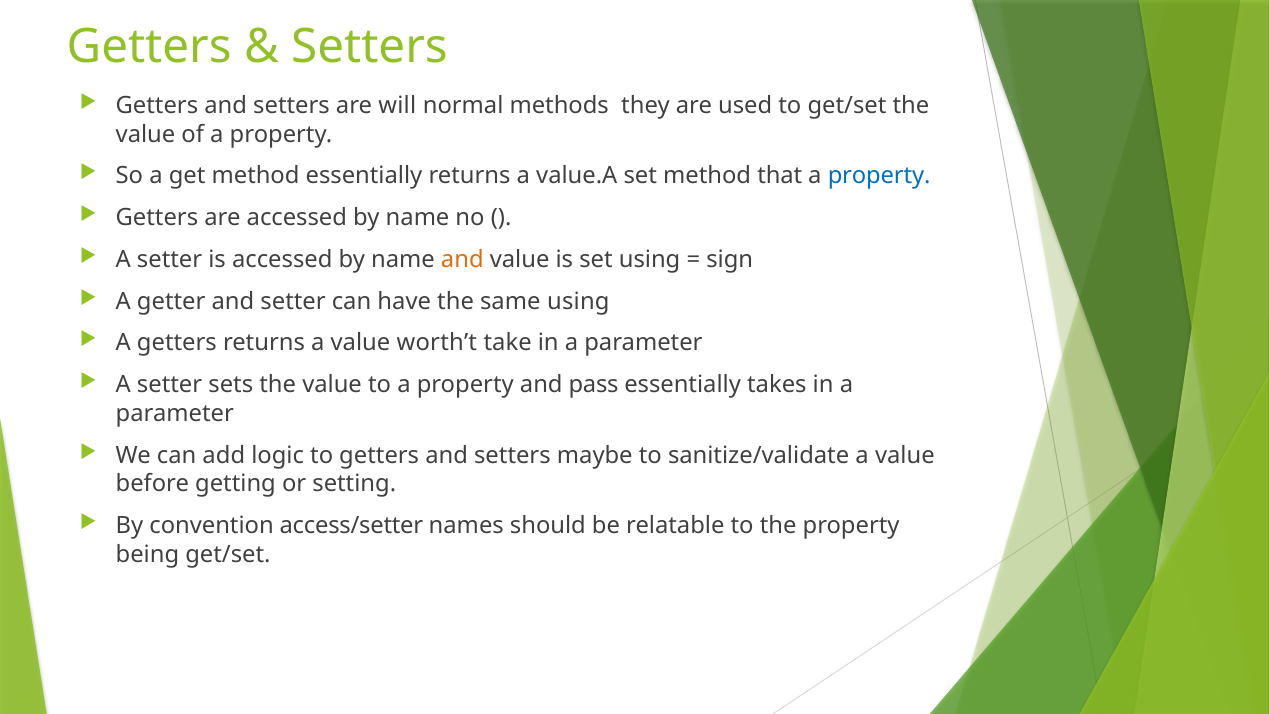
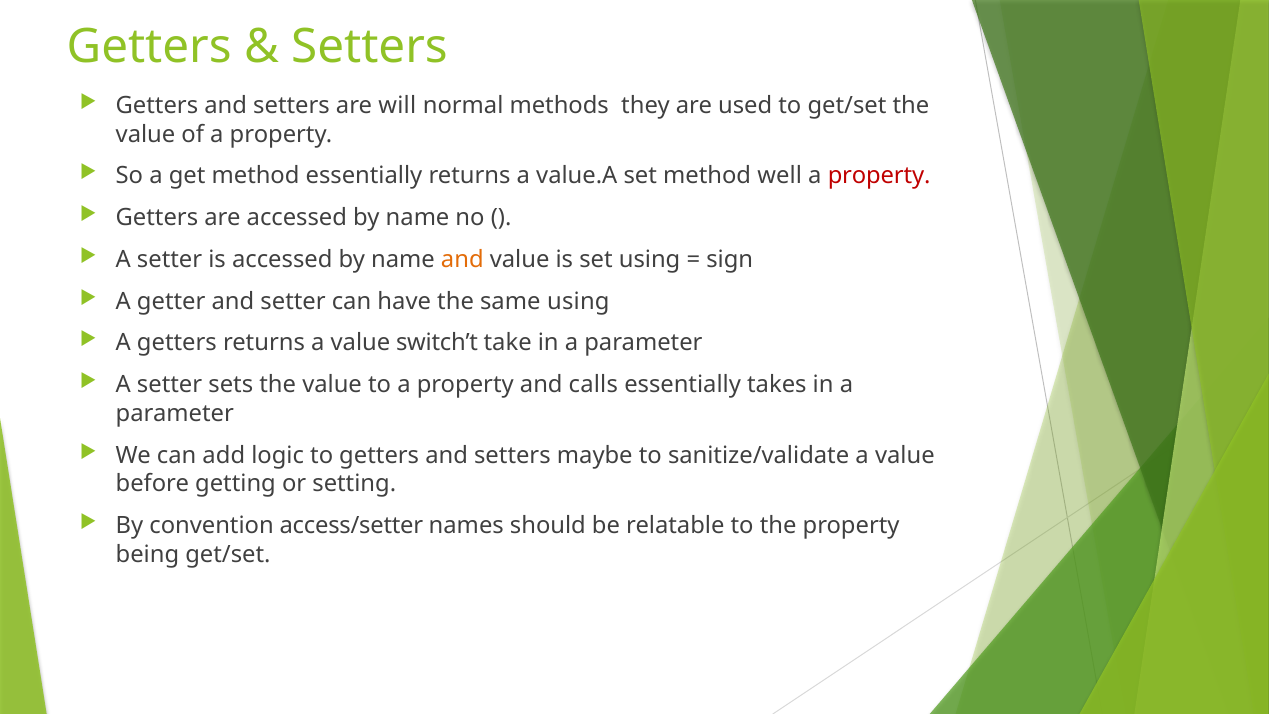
that: that -> well
property at (879, 176) colour: blue -> red
worth’t: worth’t -> switch’t
pass: pass -> calls
